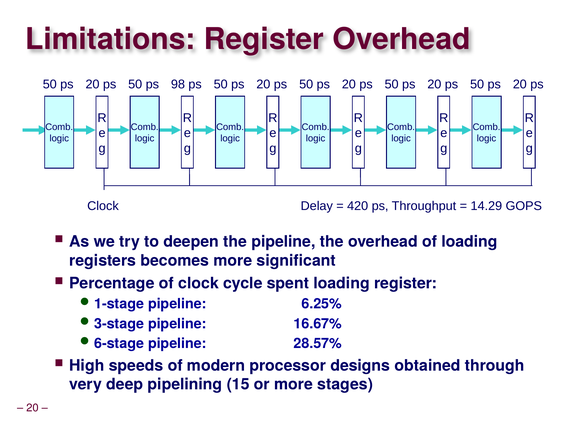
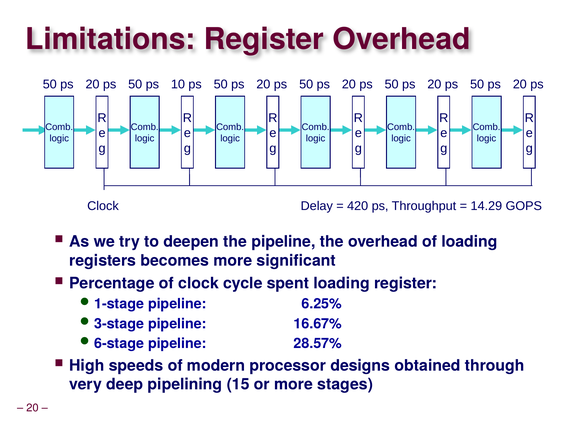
98: 98 -> 10
